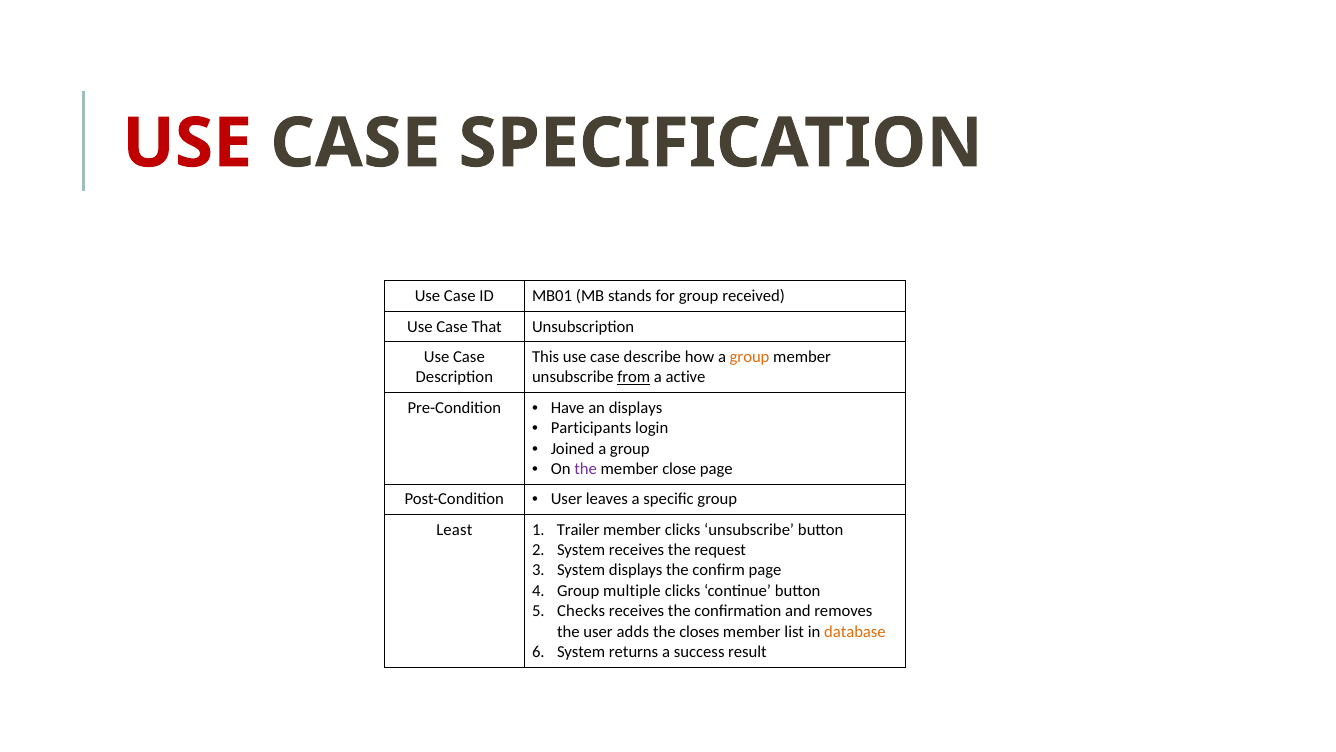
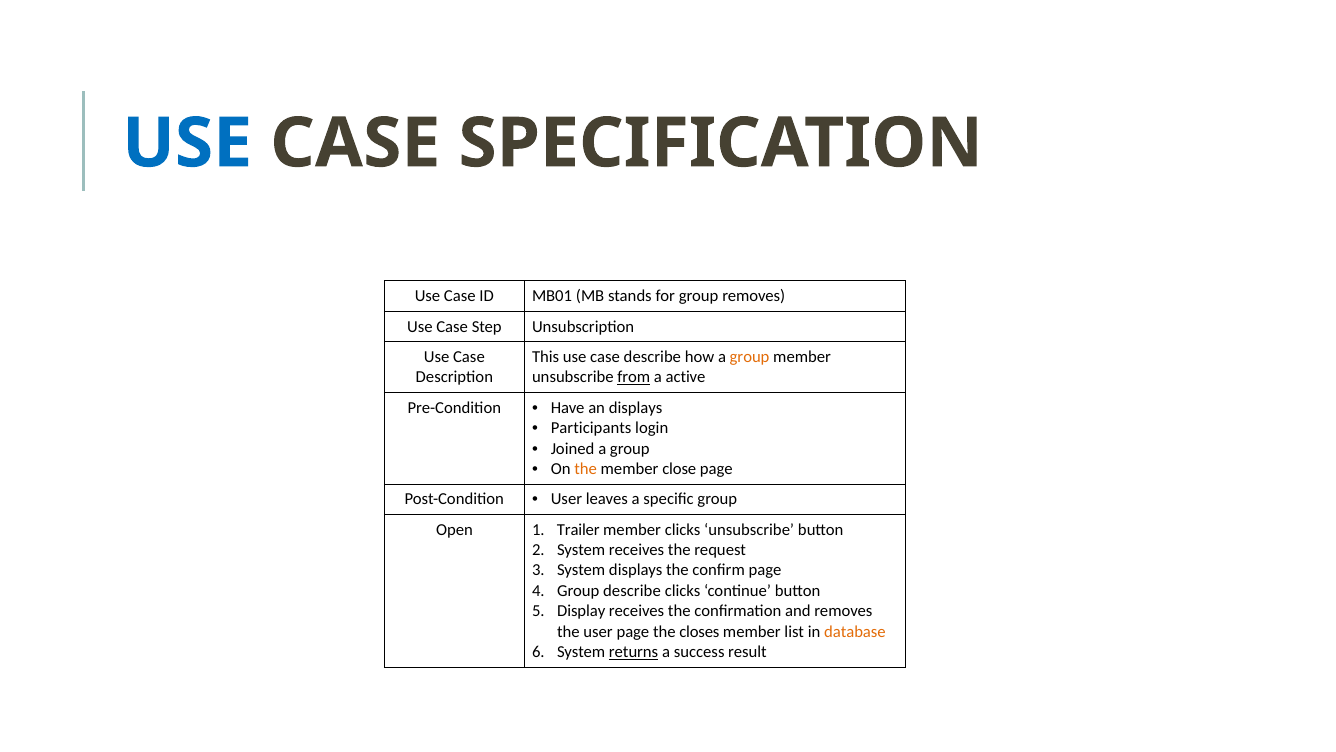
USE at (187, 143) colour: red -> blue
group received: received -> removes
That: That -> Step
the at (586, 469) colour: purple -> orange
Least: Least -> Open
Group multiple: multiple -> describe
Checks: Checks -> Display
user adds: adds -> page
returns underline: none -> present
